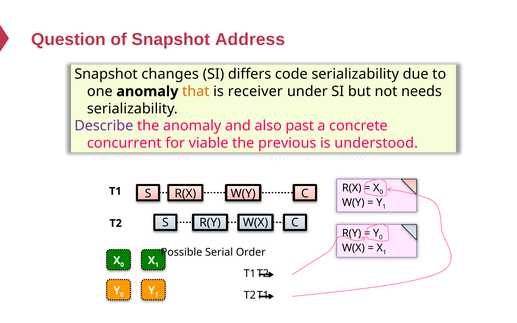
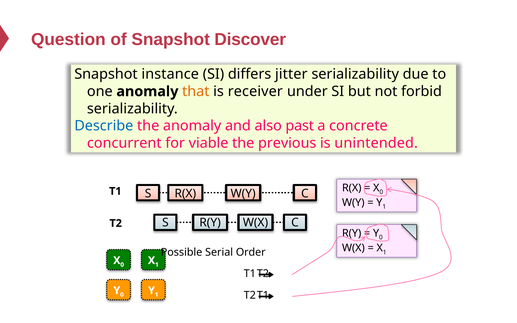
Address: Address -> Discover
changes: changes -> instance
code: code -> jitter
needs: needs -> forbid
Describe colour: purple -> blue
understood: understood -> unintended
